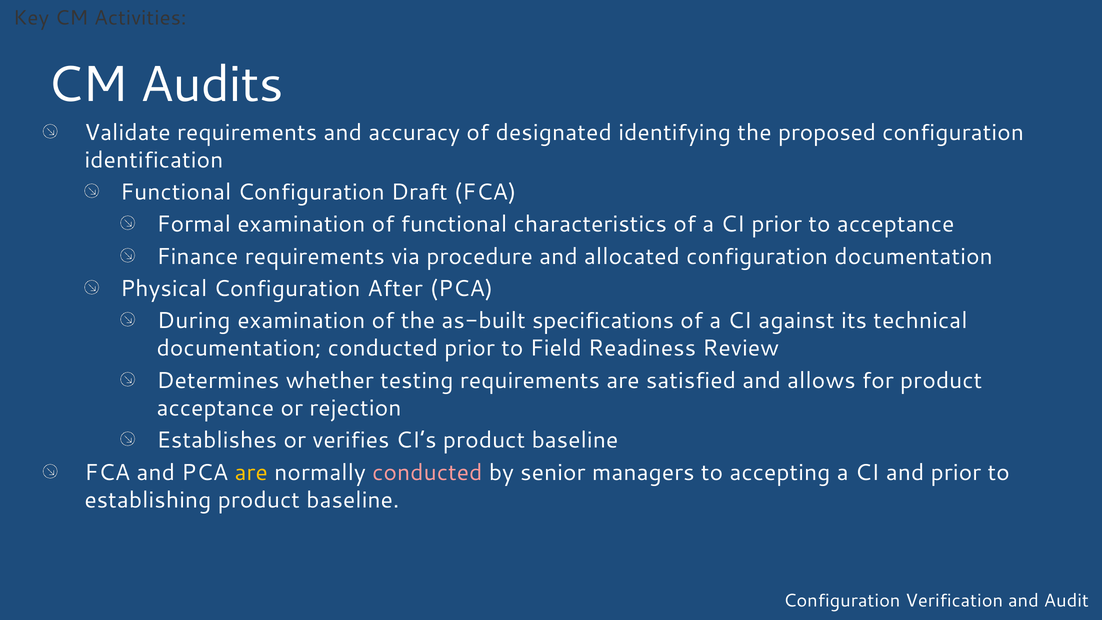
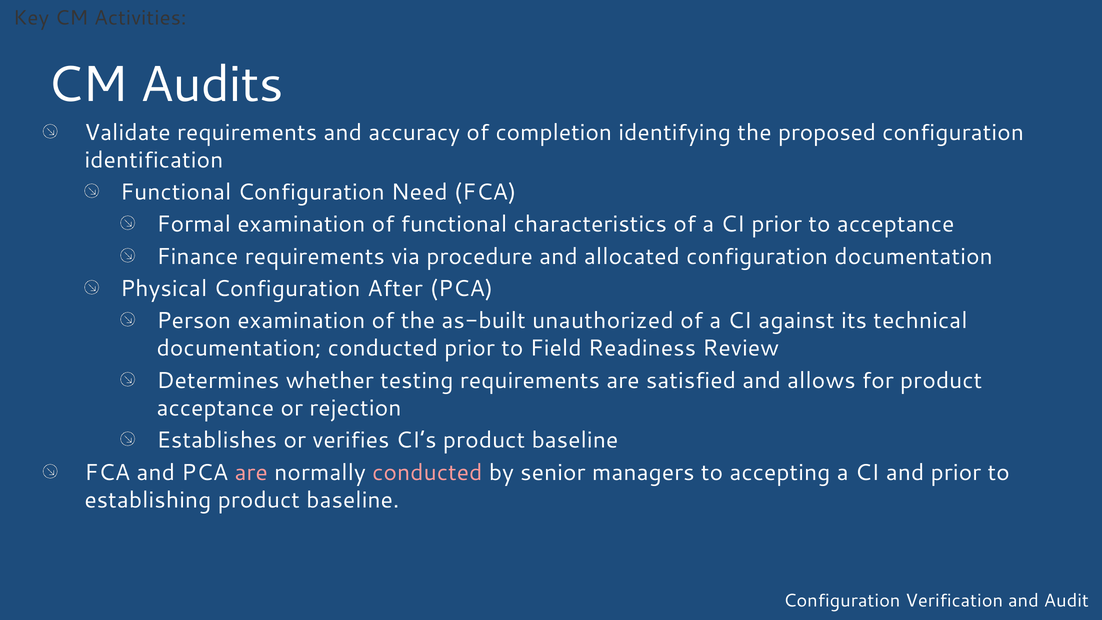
designated: designated -> completion
Draft: Draft -> Need
During: During -> Person
specifications: specifications -> unauthorized
are at (251, 472) colour: yellow -> pink
